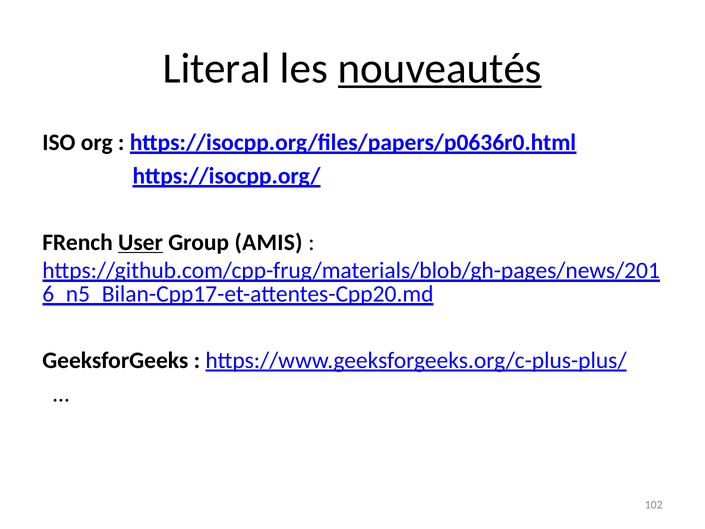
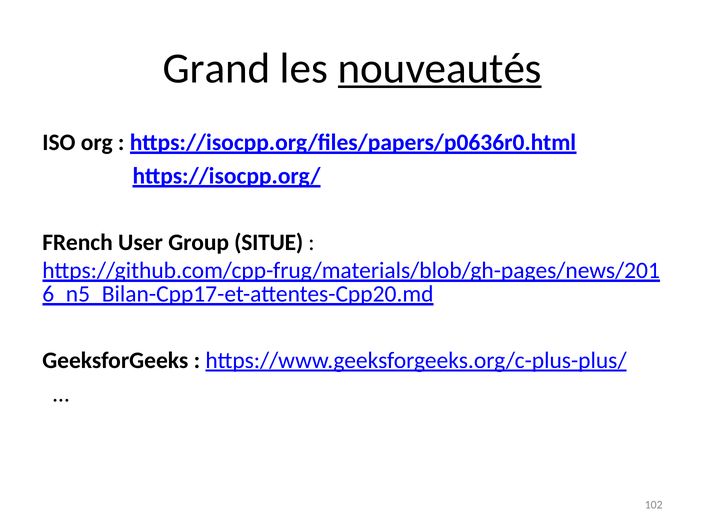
Literal: Literal -> Grand
User underline: present -> none
AMIS: AMIS -> SITUE
